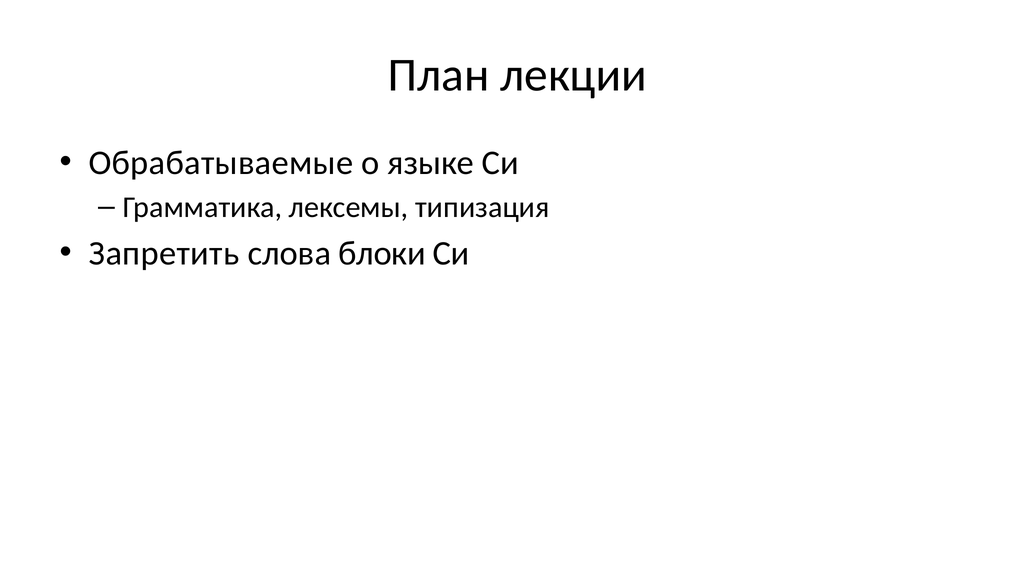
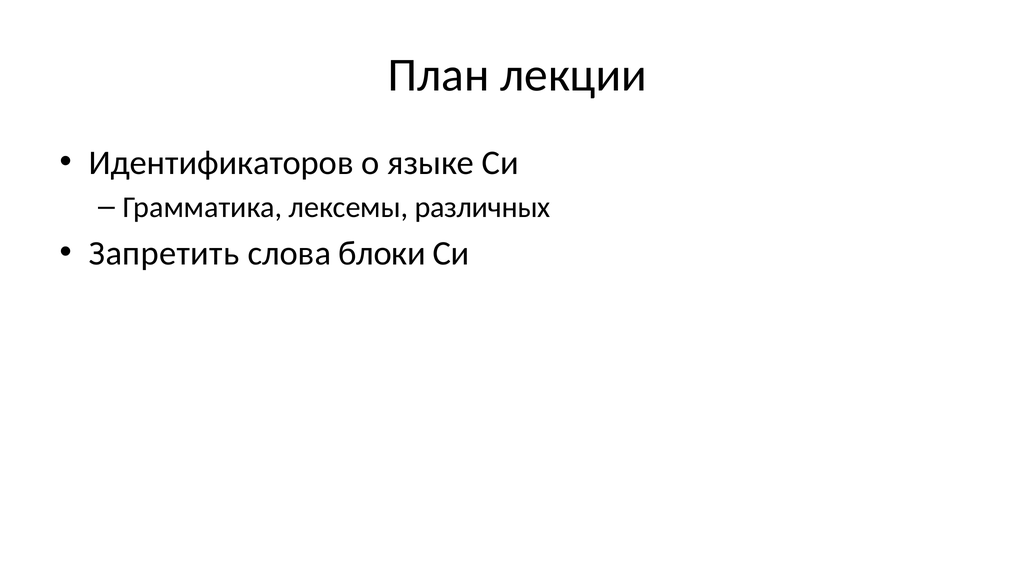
Обрабатываемые: Обрабатываемые -> Идентификаторов
типизация: типизация -> различных
